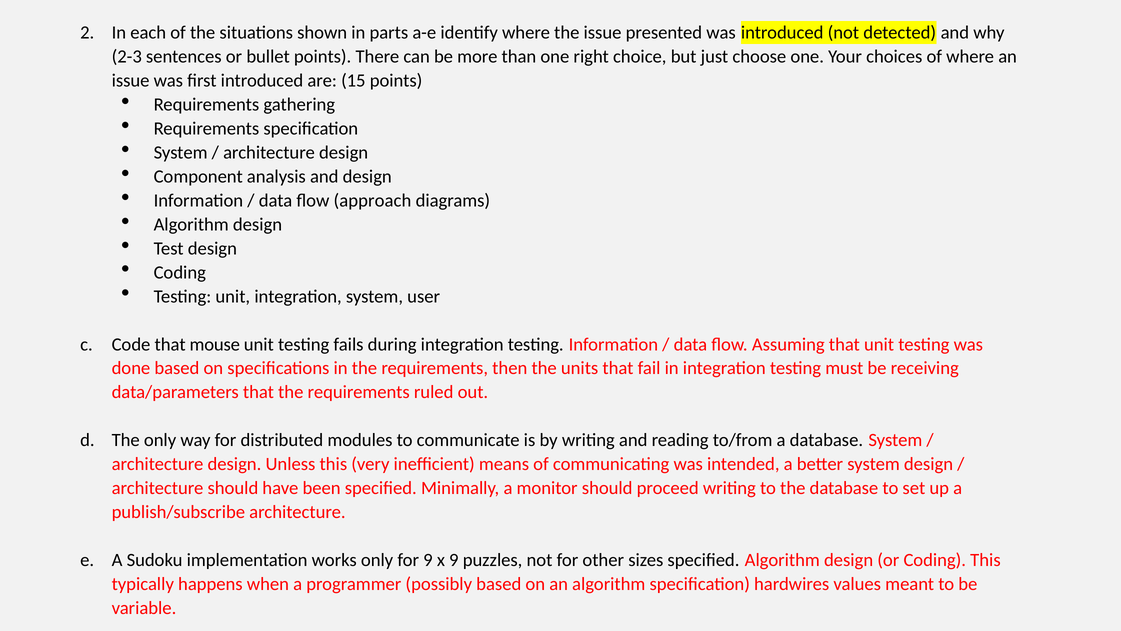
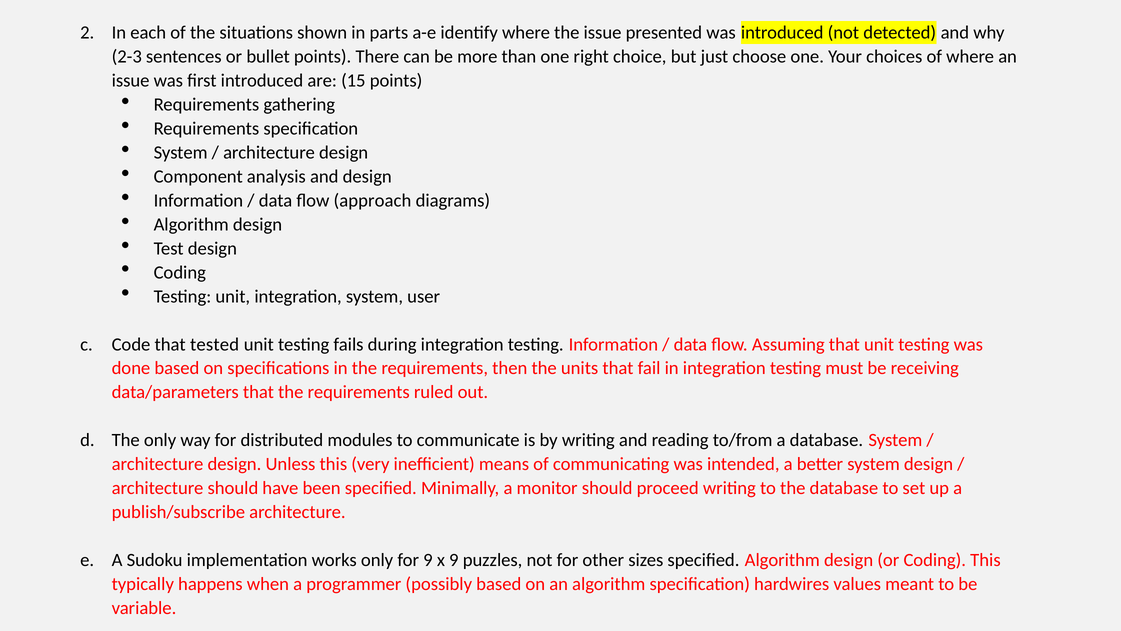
mouse: mouse -> tested
